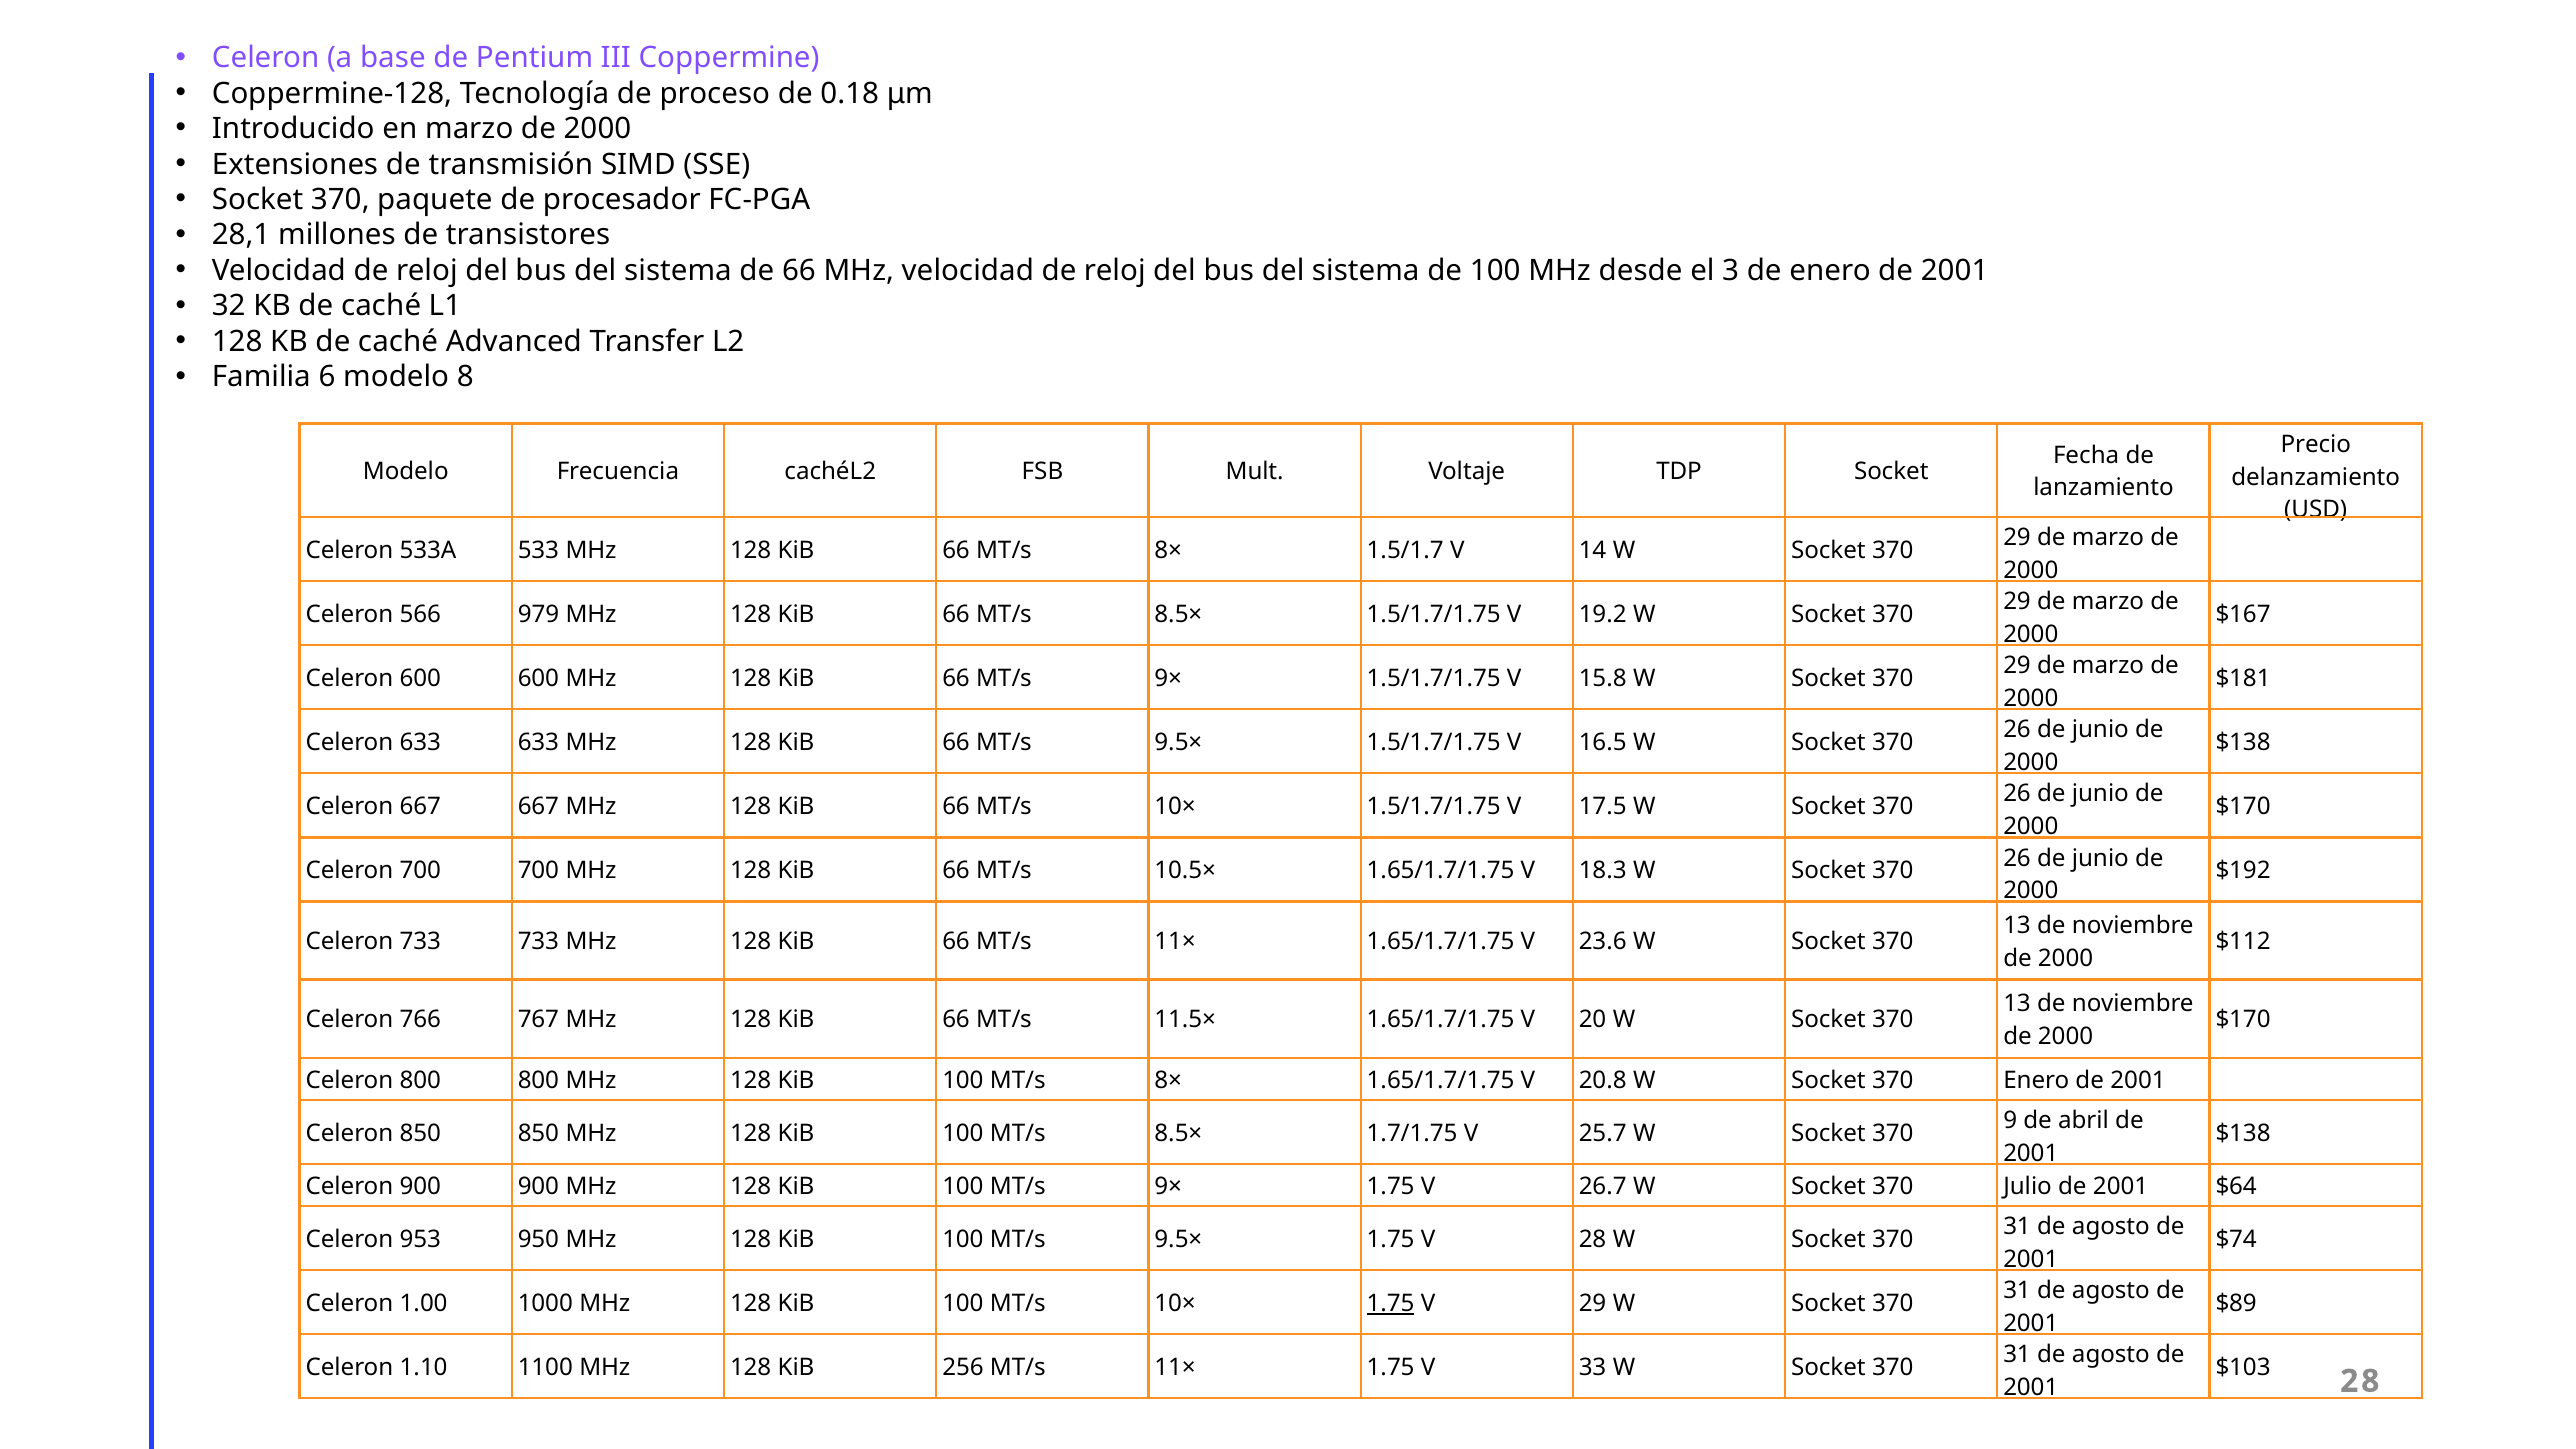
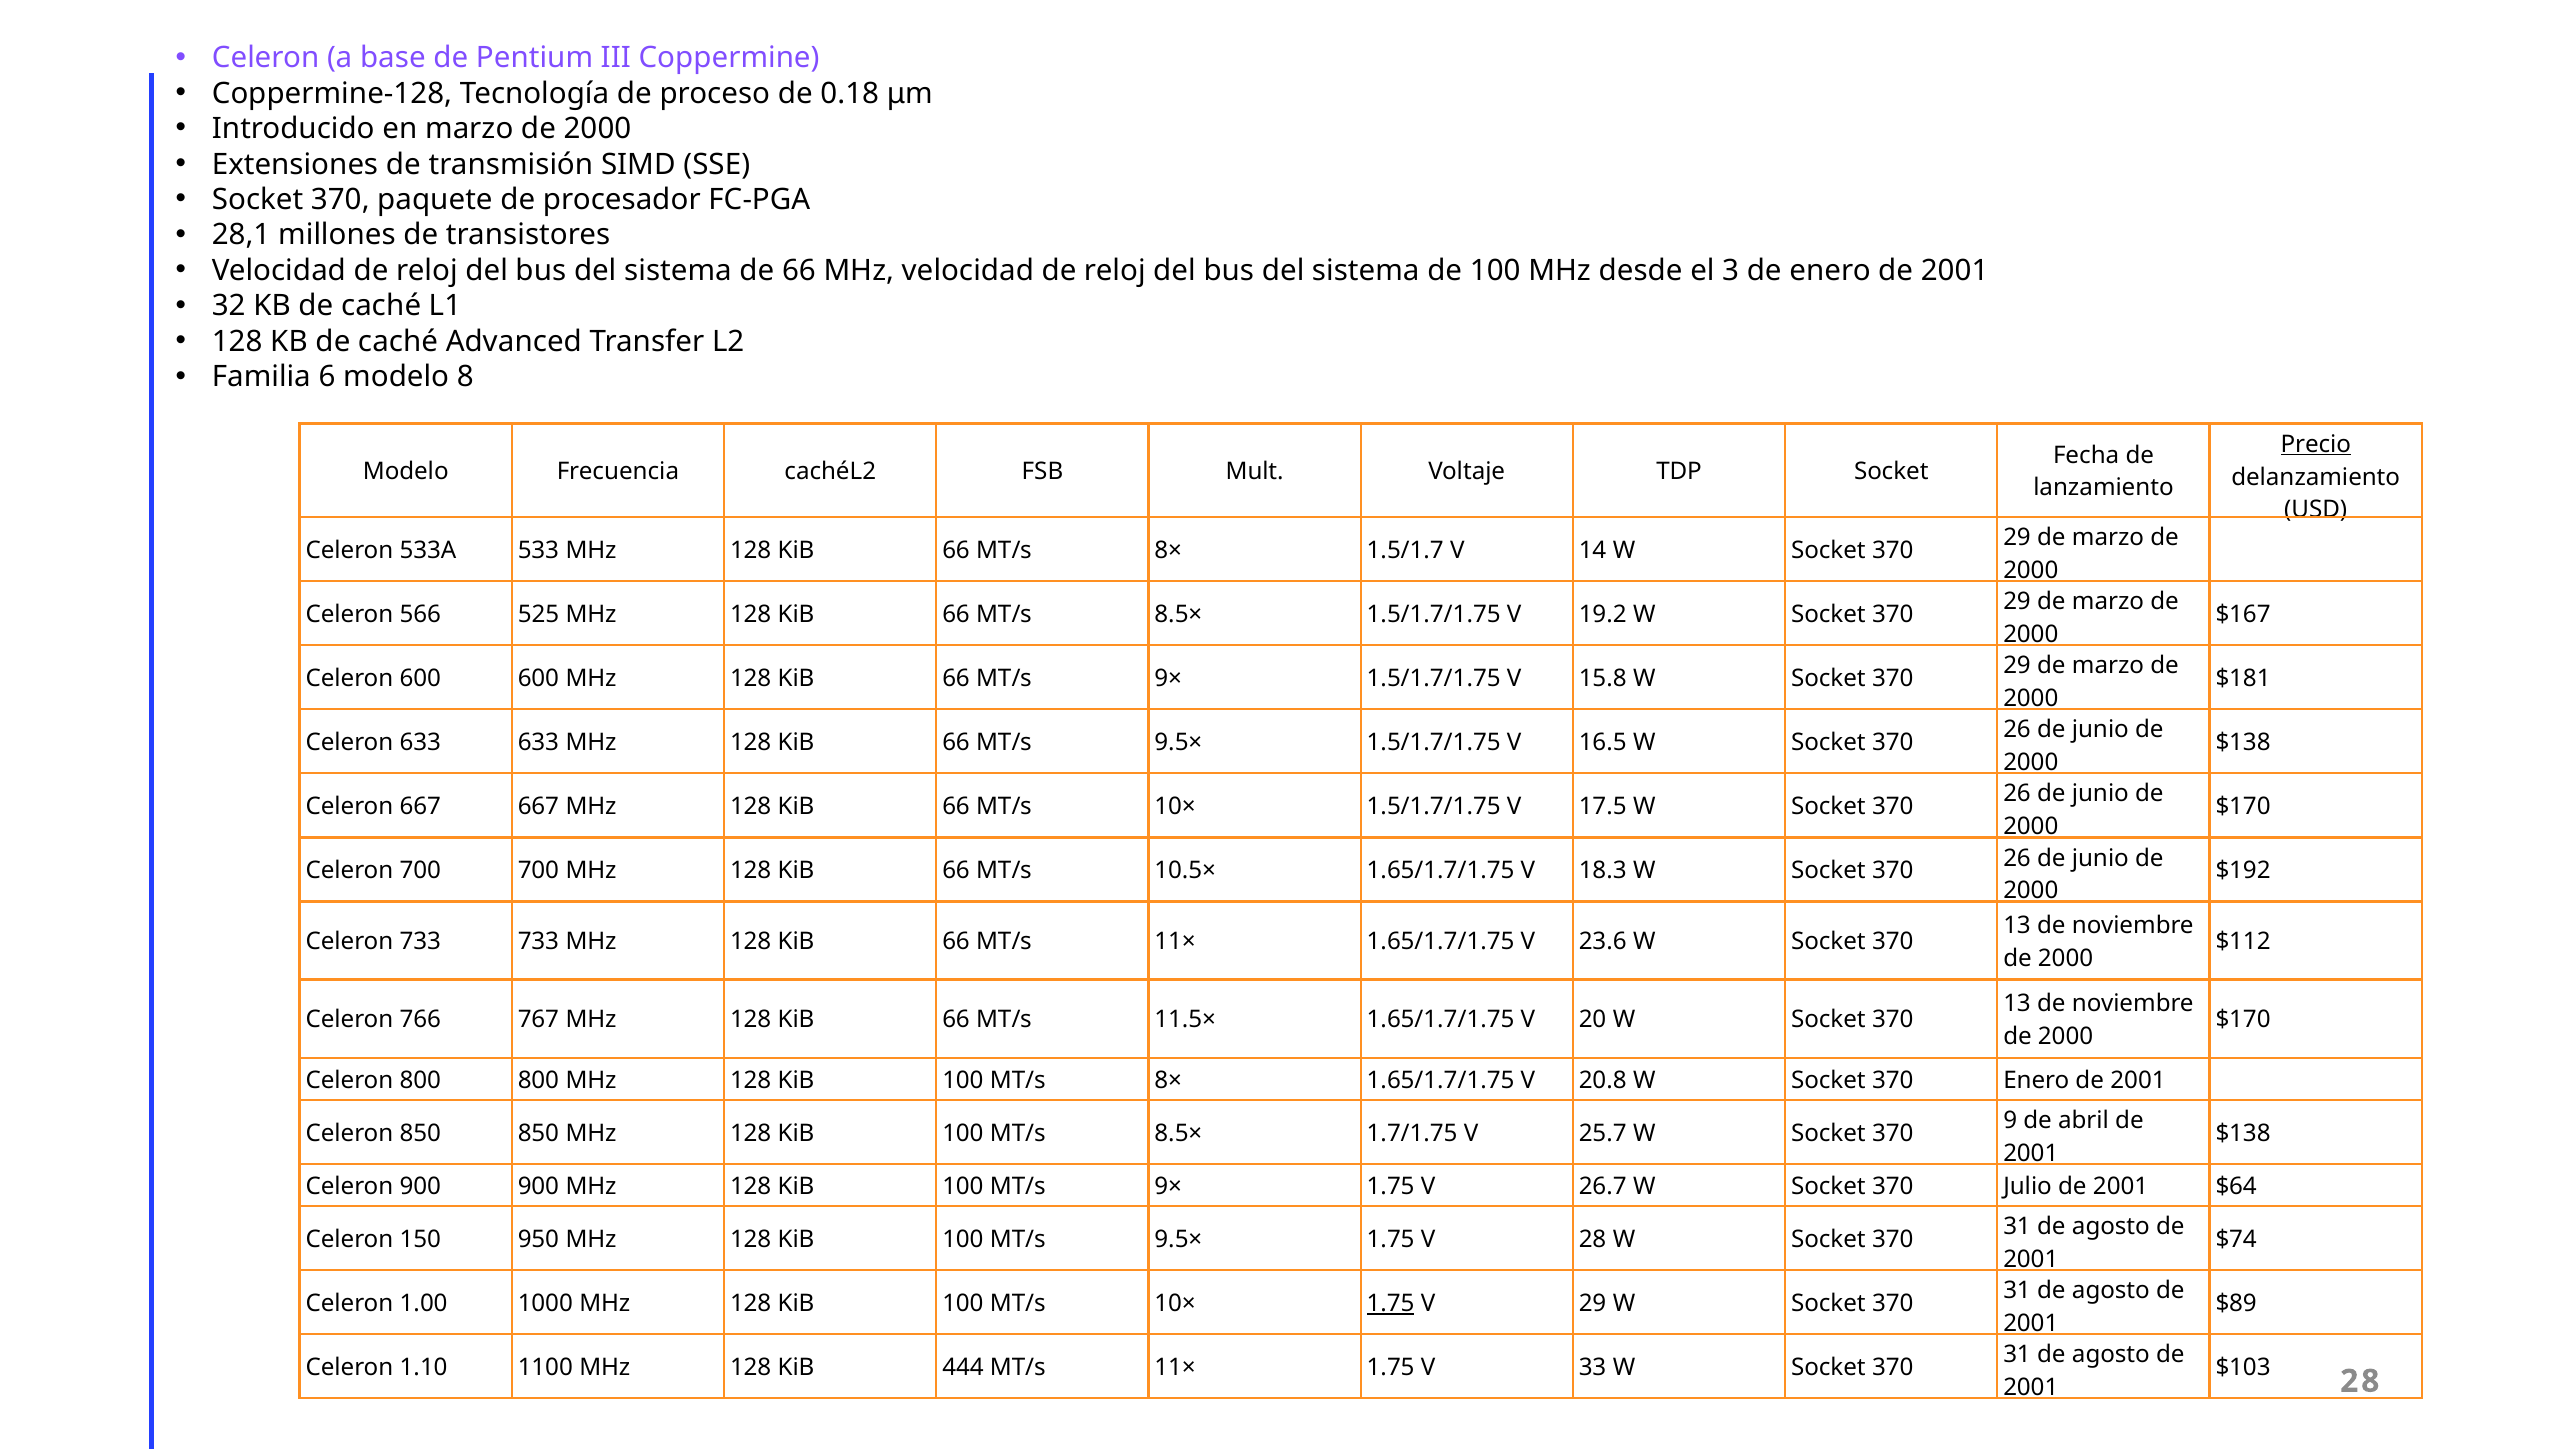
Precio underline: none -> present
979: 979 -> 525
953: 953 -> 150
256: 256 -> 444
